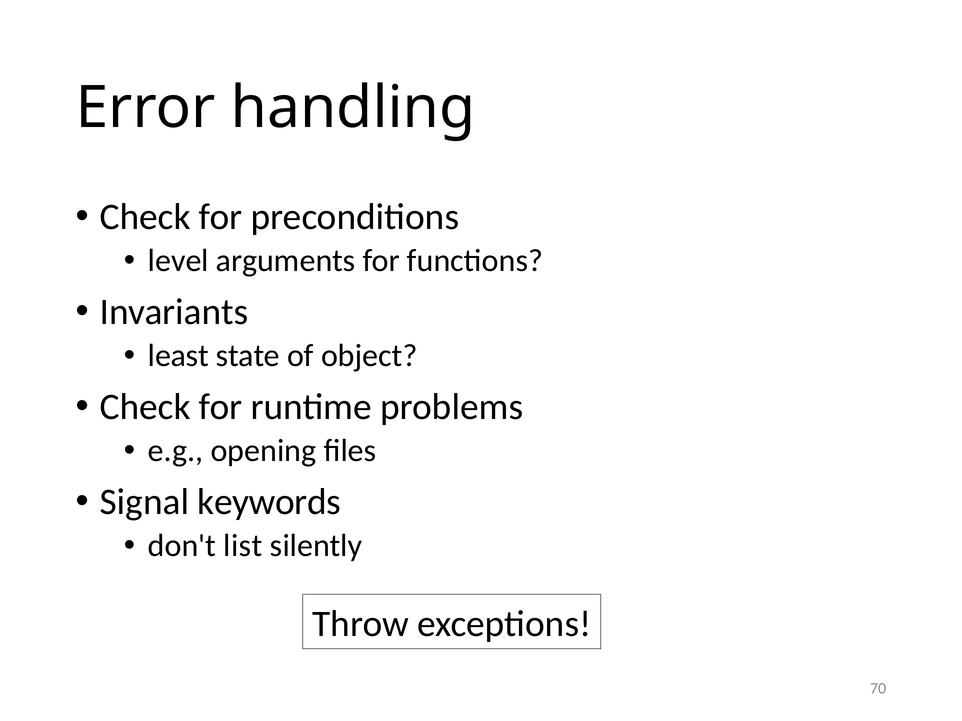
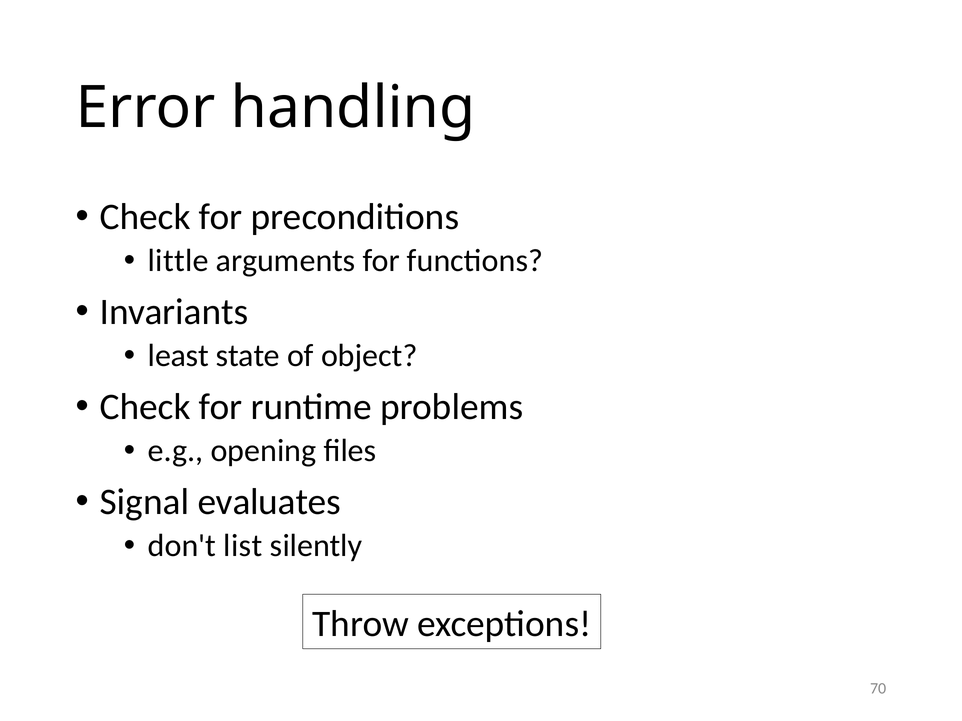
level: level -> little
keywords: keywords -> evaluates
